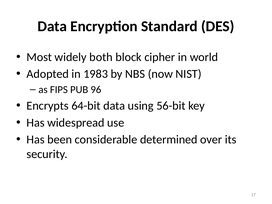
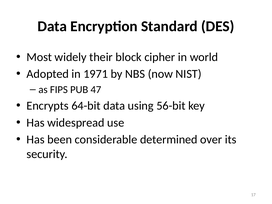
both: both -> their
1983: 1983 -> 1971
96: 96 -> 47
